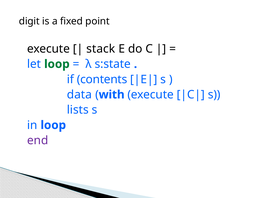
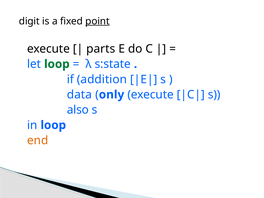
point underline: none -> present
stack: stack -> parts
contents: contents -> addition
with: with -> only
lists: lists -> also
end colour: purple -> orange
